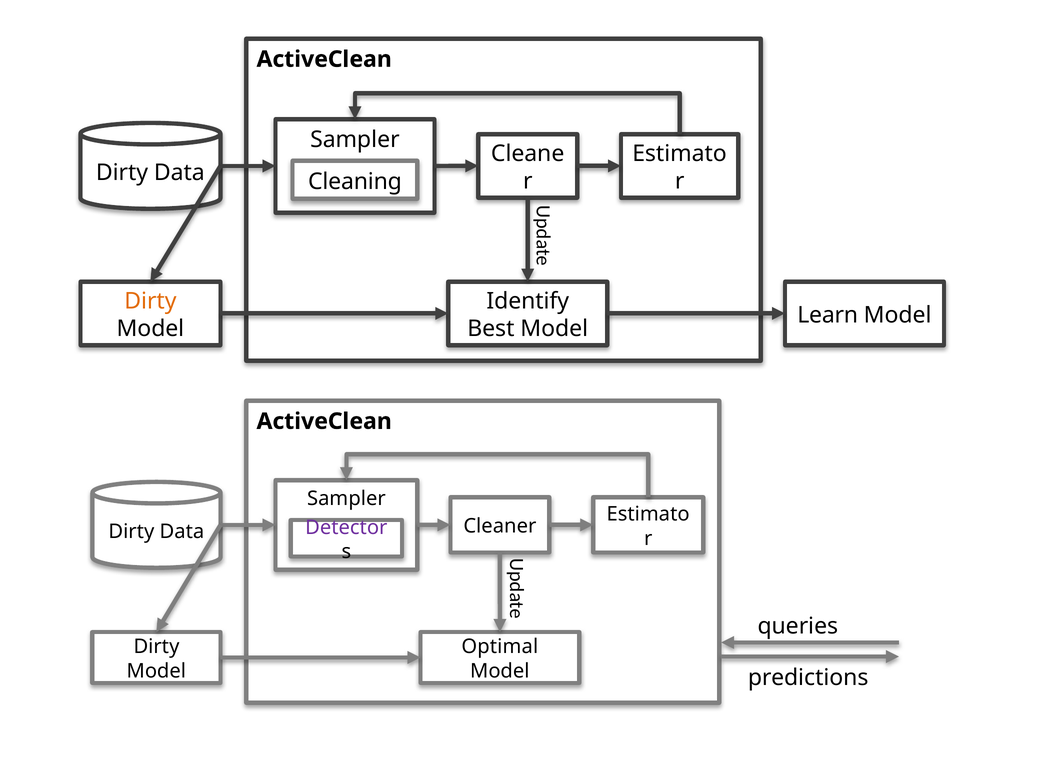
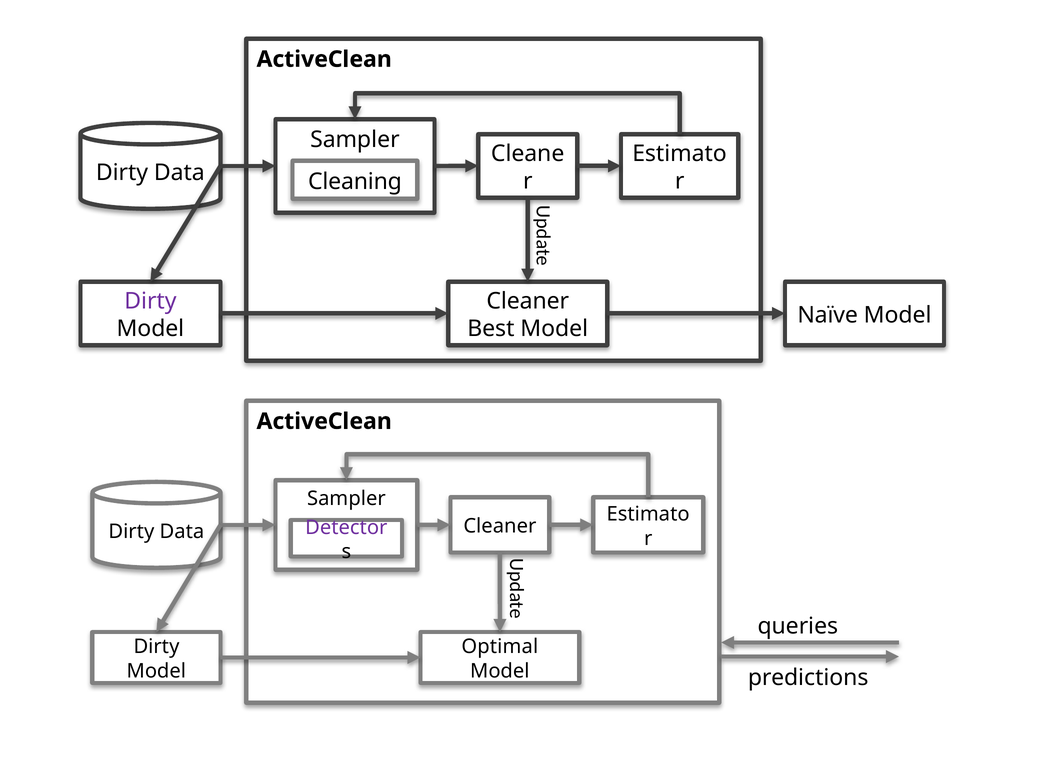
Dirty at (150, 301) colour: orange -> purple
Identify at (528, 301): Identify -> Cleaner
Learn: Learn -> Naïve
